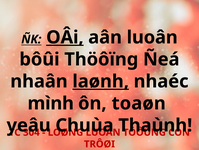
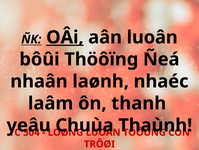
laønh underline: present -> none
mình: mình -> laâm
toaøn: toaøn -> thanh
